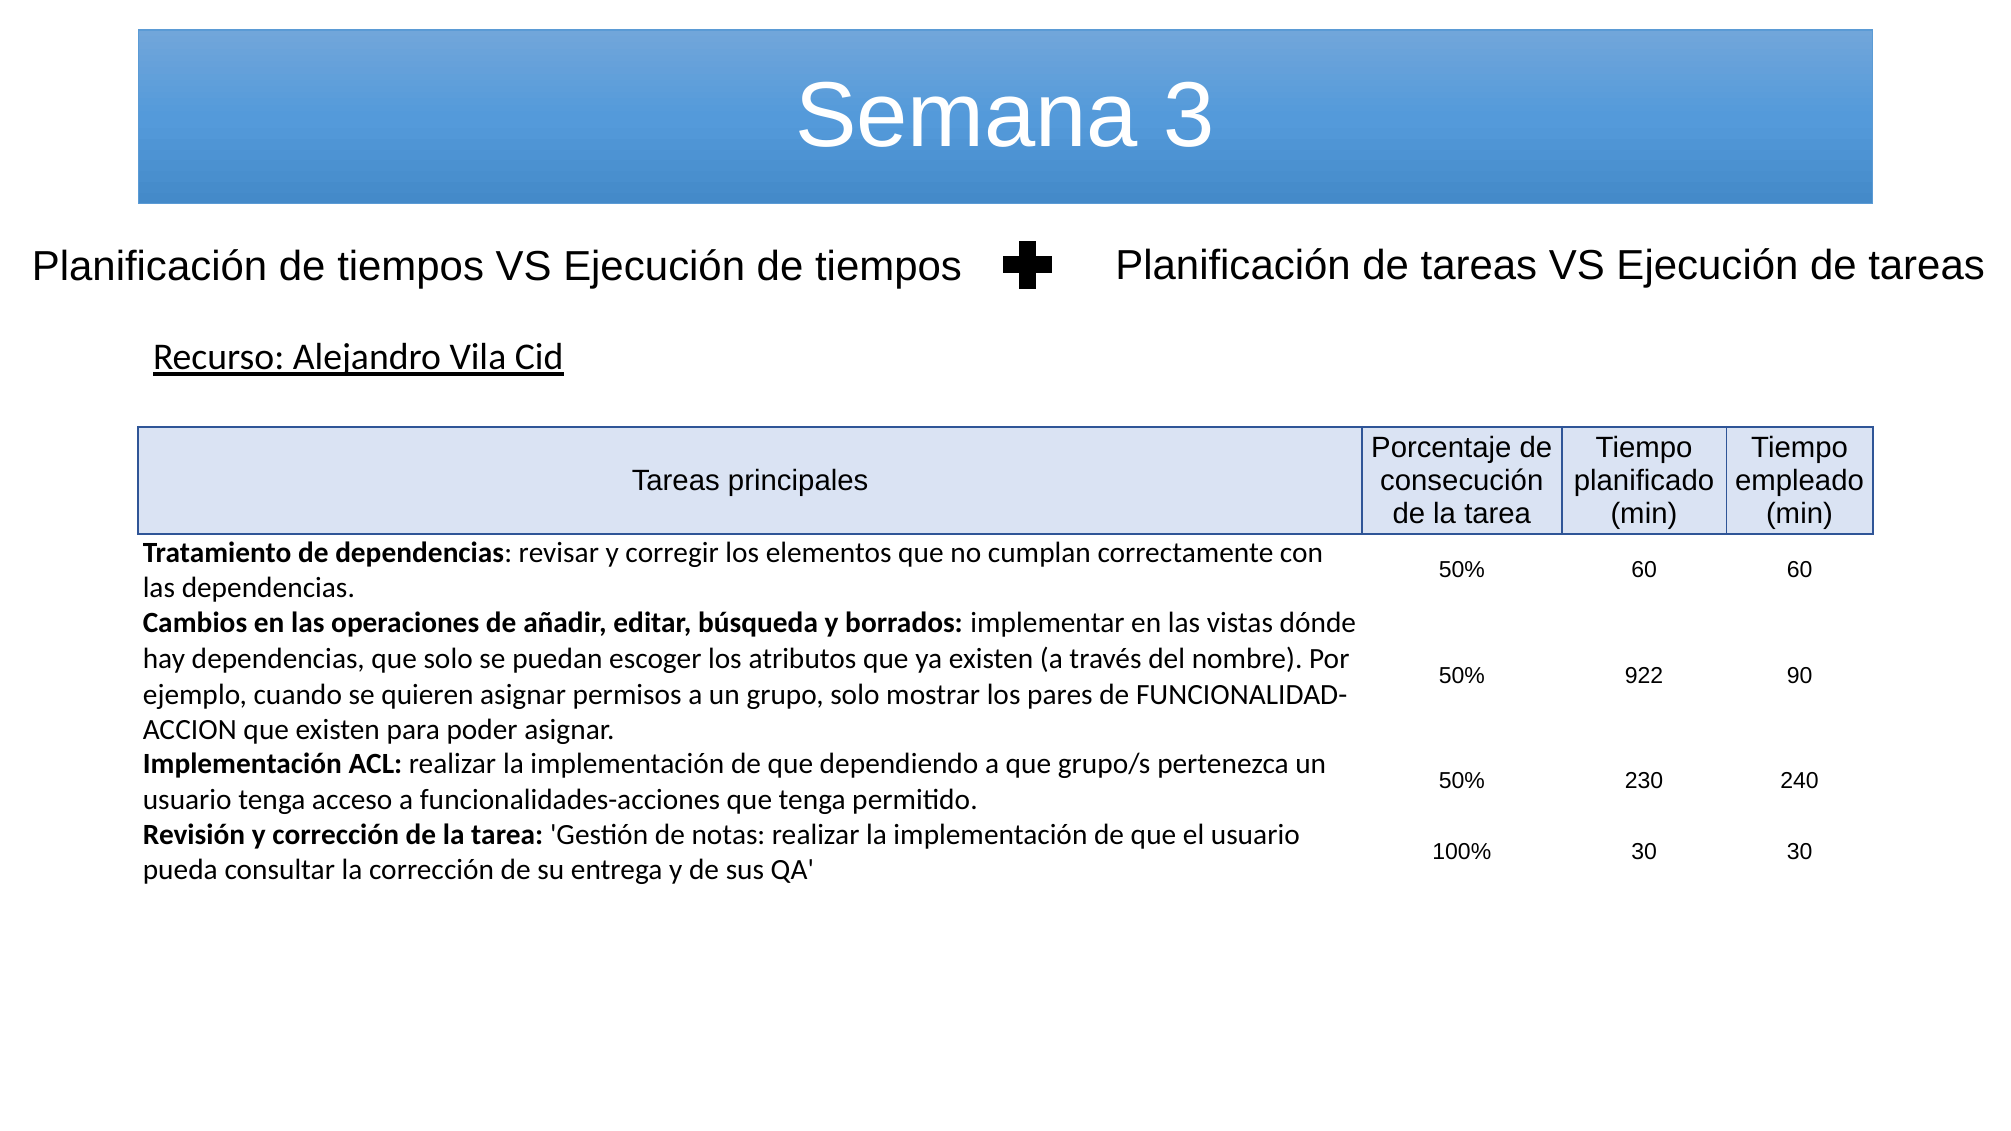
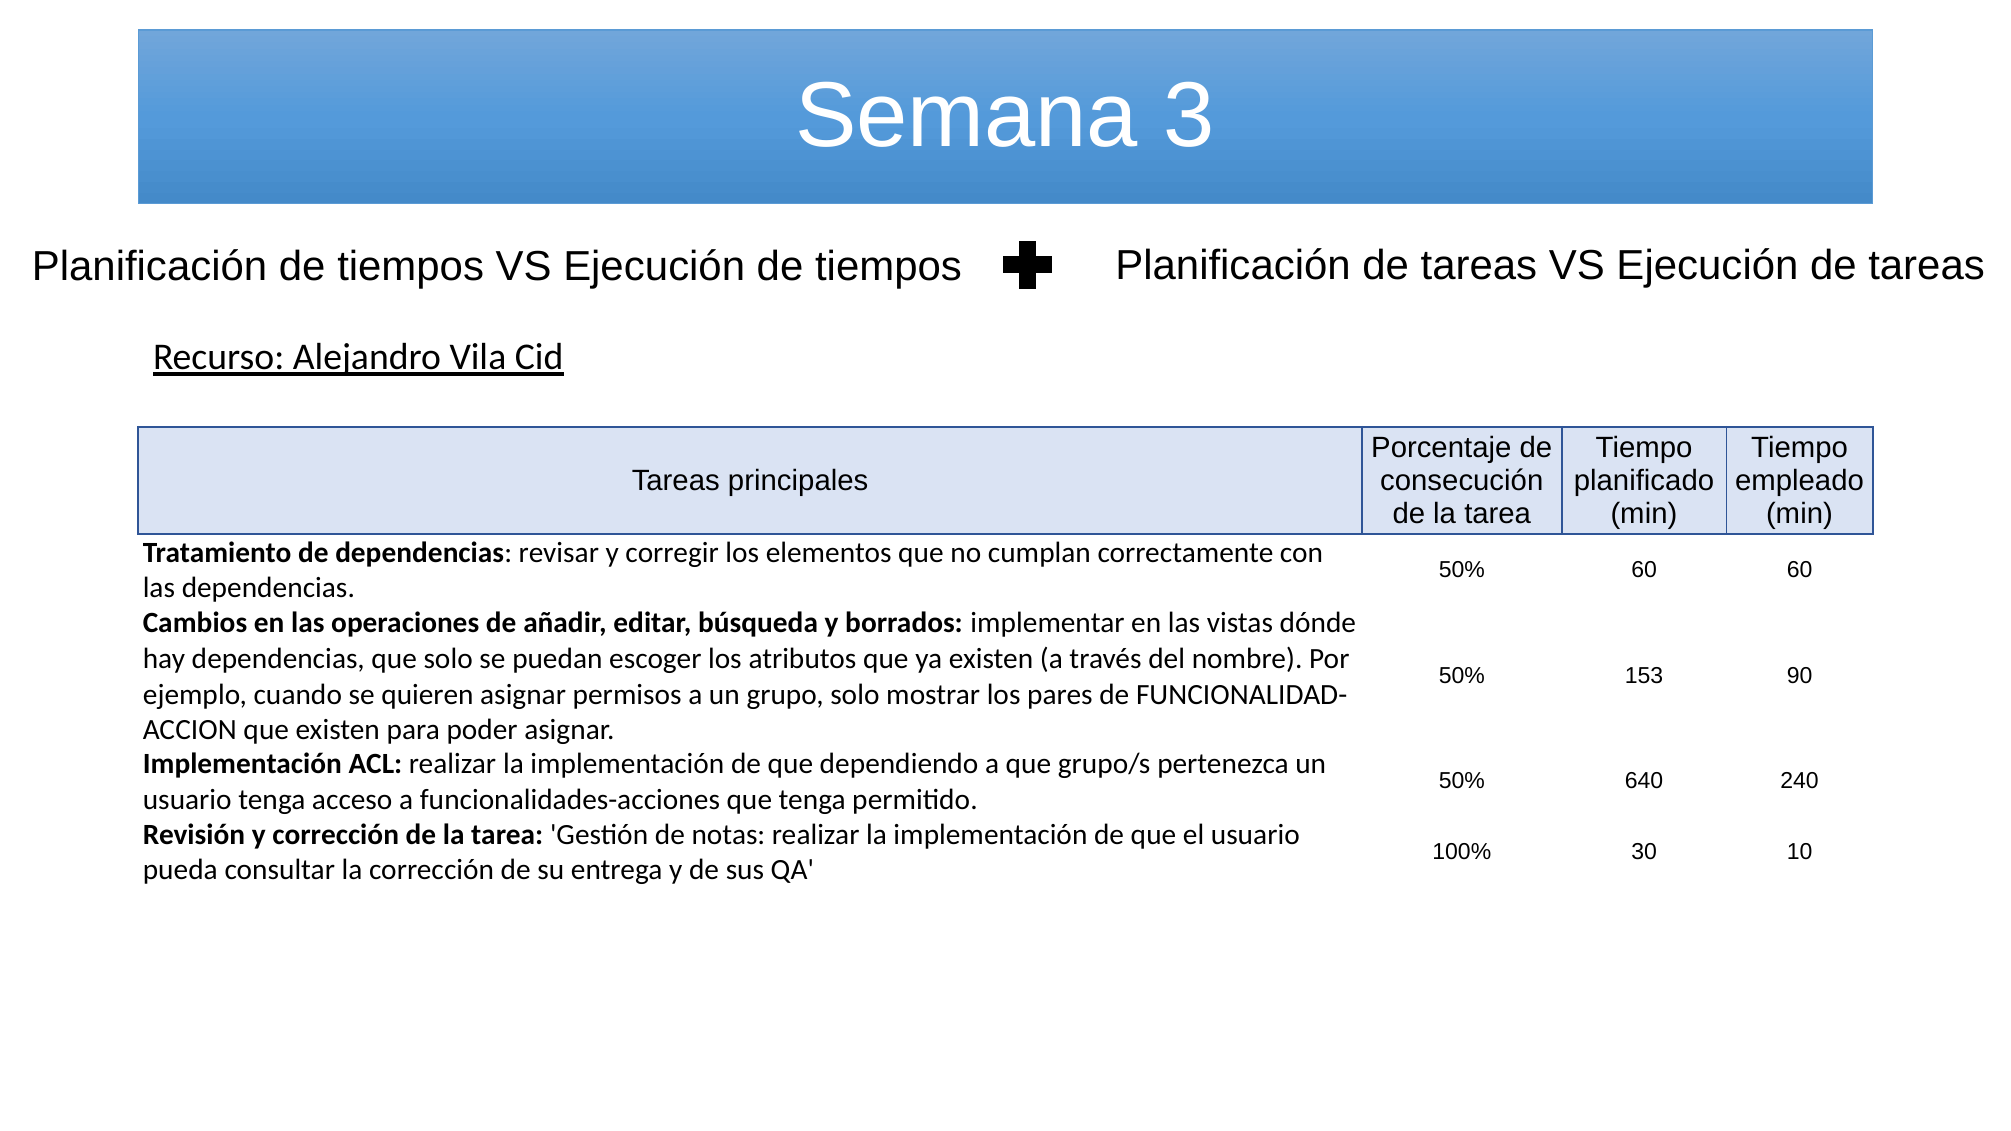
922: 922 -> 153
230: 230 -> 640
30 30: 30 -> 10
